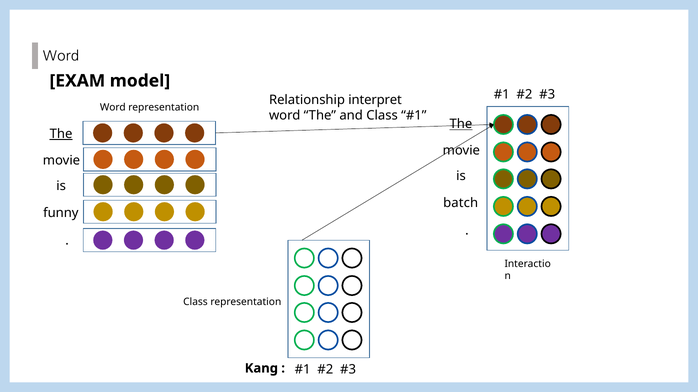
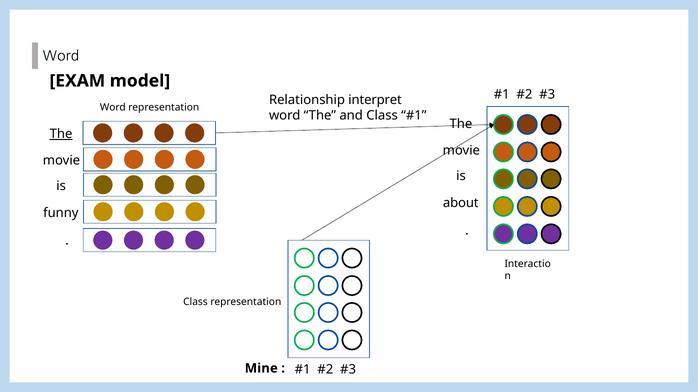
The at (461, 124) underline: present -> none
batch: batch -> about
Kang: Kang -> Mine
